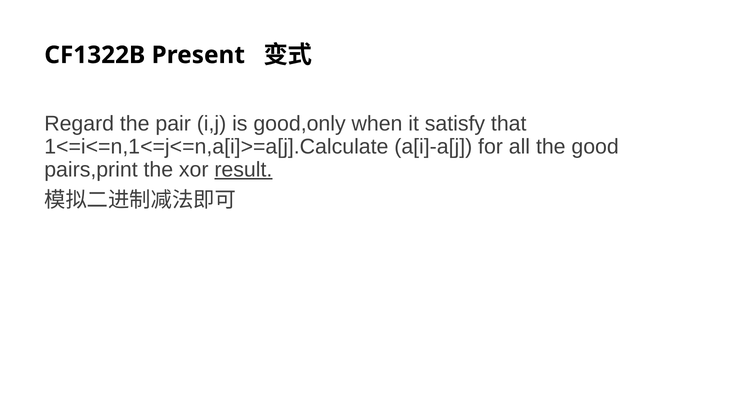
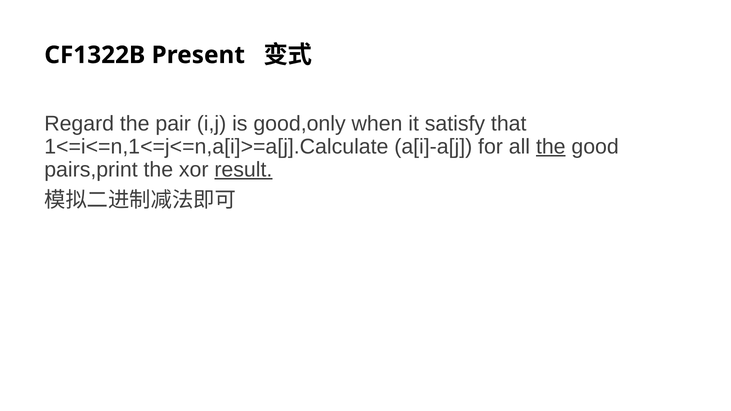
the at (551, 147) underline: none -> present
